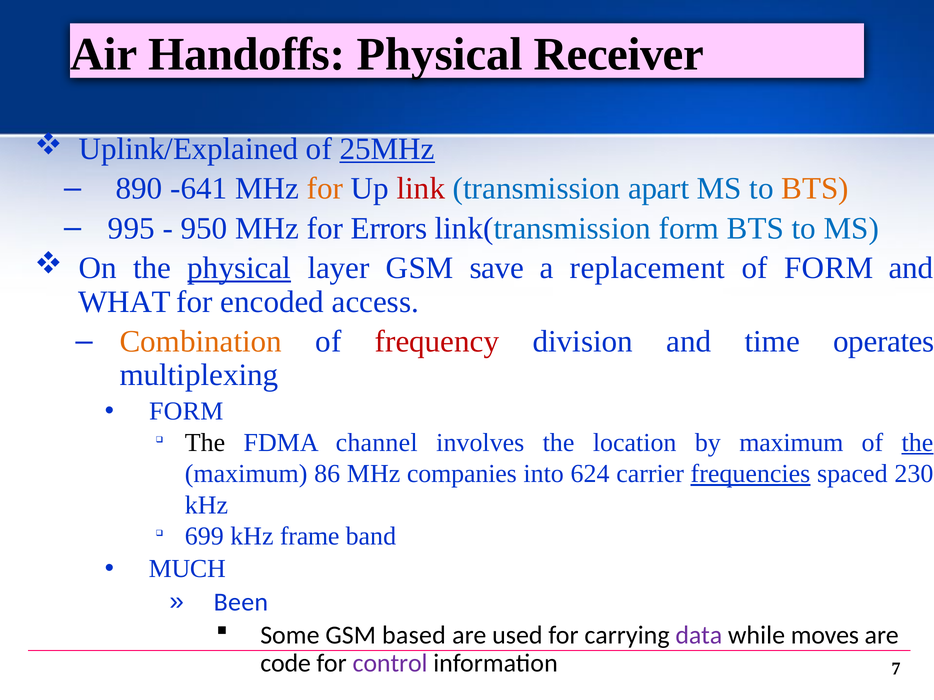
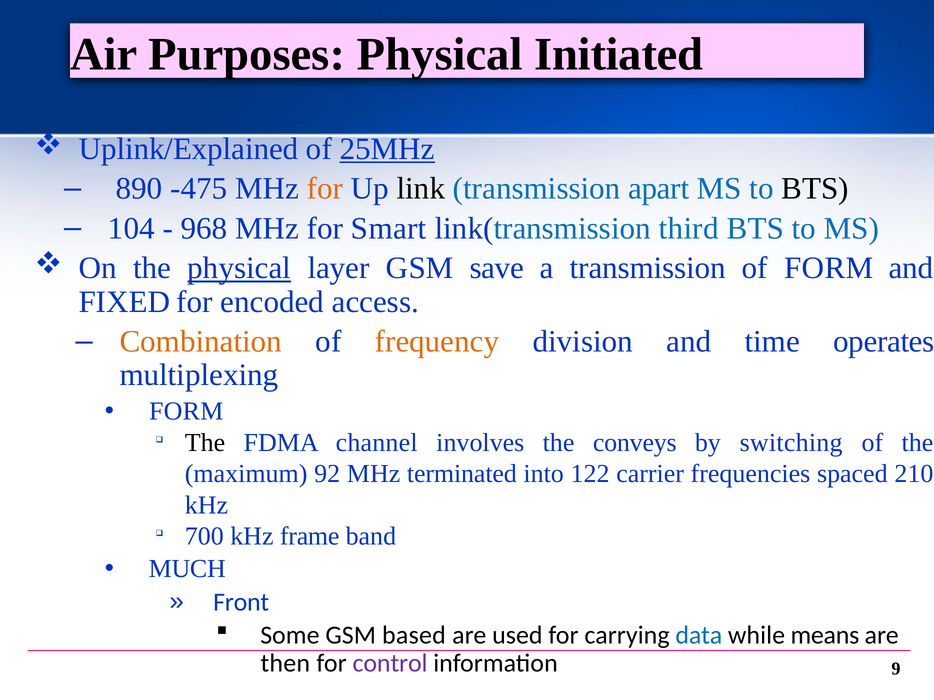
Handoffs: Handoffs -> Purposes
Receiver: Receiver -> Initiated
-641: -641 -> -475
link colour: red -> black
BTS at (815, 189) colour: orange -> black
995: 995 -> 104
950: 950 -> 968
Errors: Errors -> Smart
link(transmission form: form -> third
a replacement: replacement -> transmission
WHAT: WHAT -> FIXED
frequency colour: red -> orange
location: location -> conveys
by maximum: maximum -> switching
the at (917, 443) underline: present -> none
86: 86 -> 92
companies: companies -> terminated
624: 624 -> 122
frequencies underline: present -> none
230: 230 -> 210
699: 699 -> 700
Been: Been -> Front
data colour: purple -> blue
moves: moves -> means
code: code -> then
7: 7 -> 9
